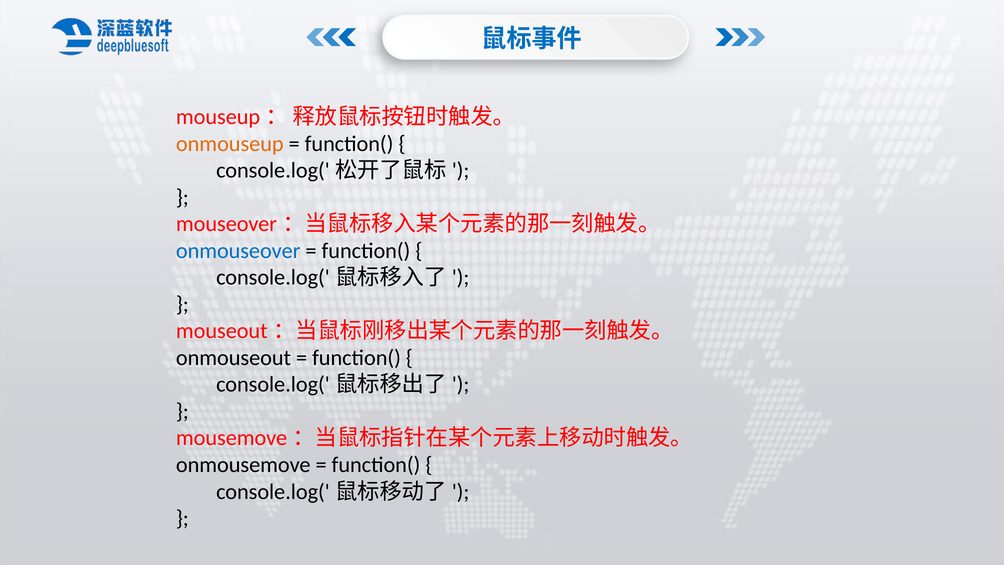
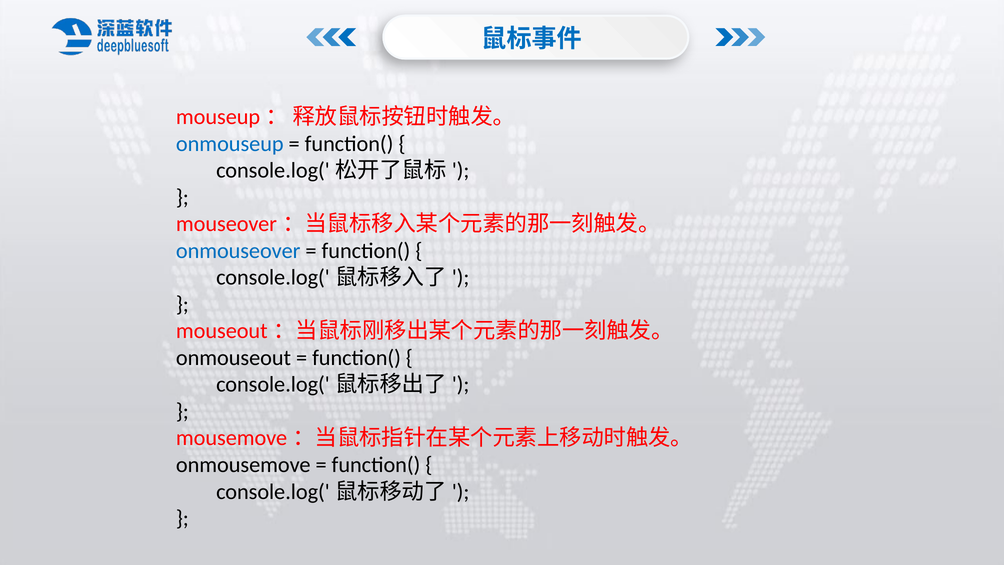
onmouseup colour: orange -> blue
